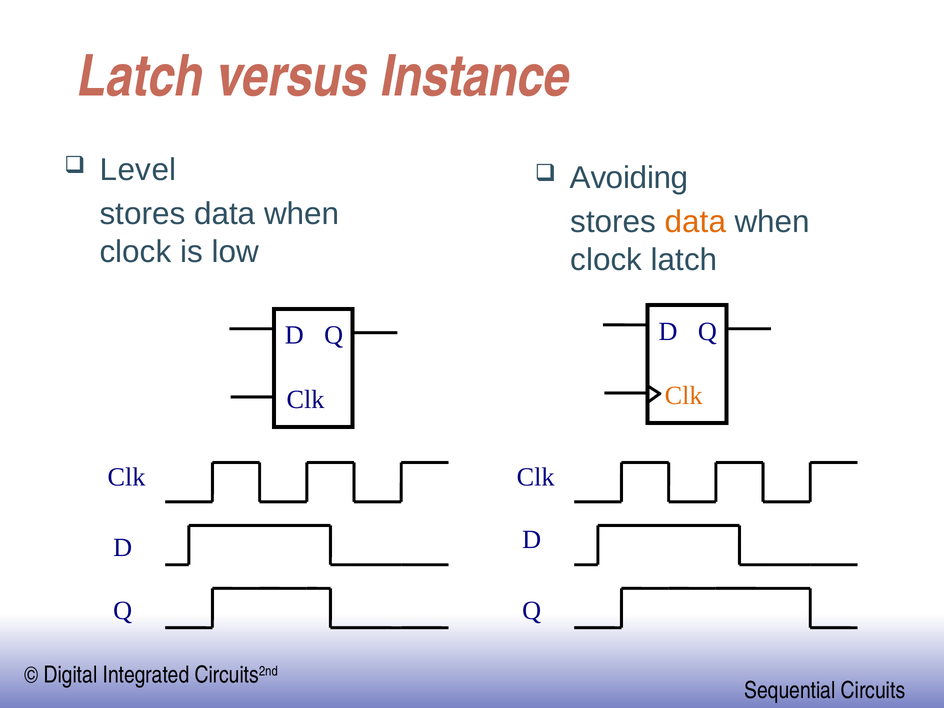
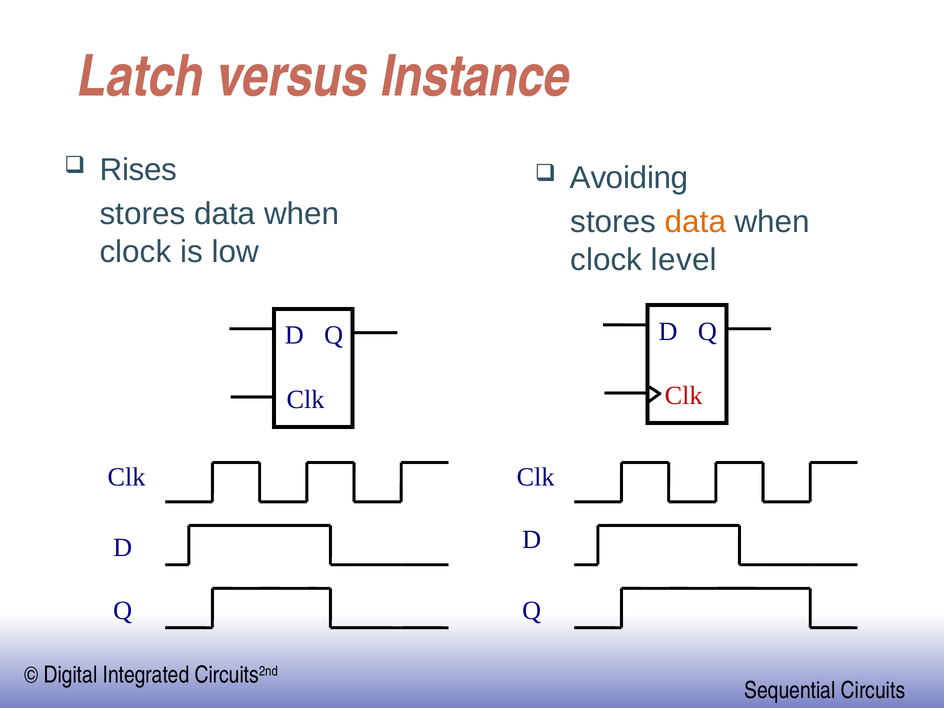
Level: Level -> Rises
clock latch: latch -> level
Clk at (684, 395) colour: orange -> red
